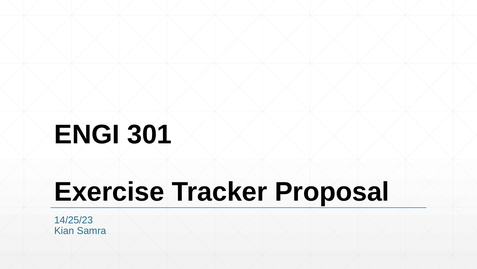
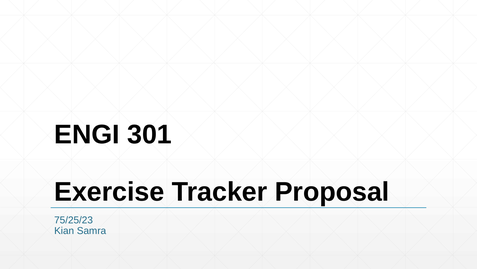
14/25/23: 14/25/23 -> 75/25/23
